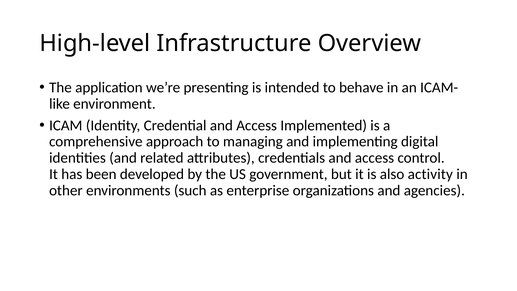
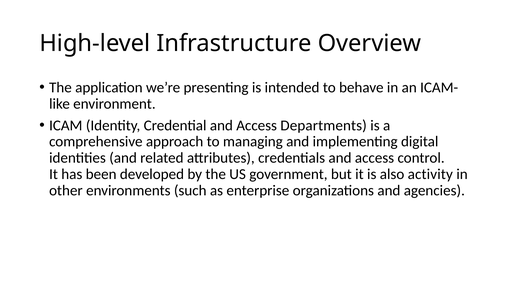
Implemented: Implemented -> Departments
